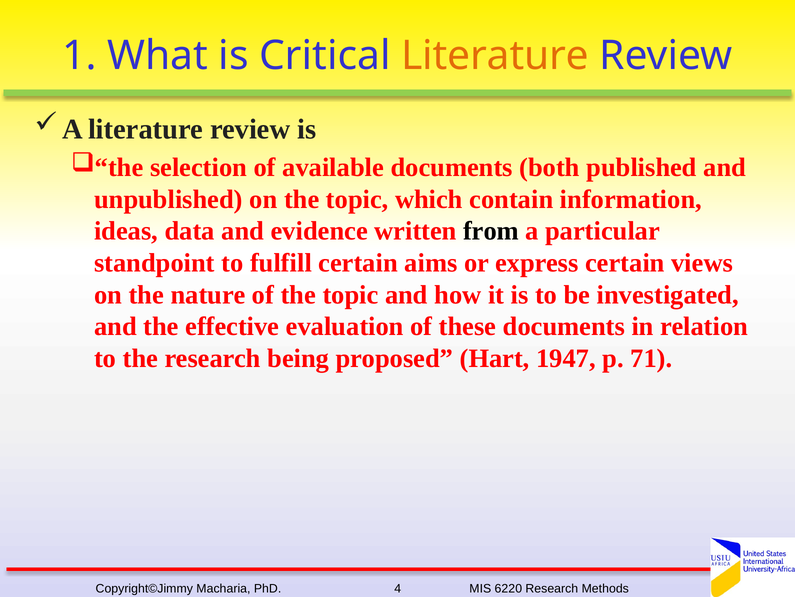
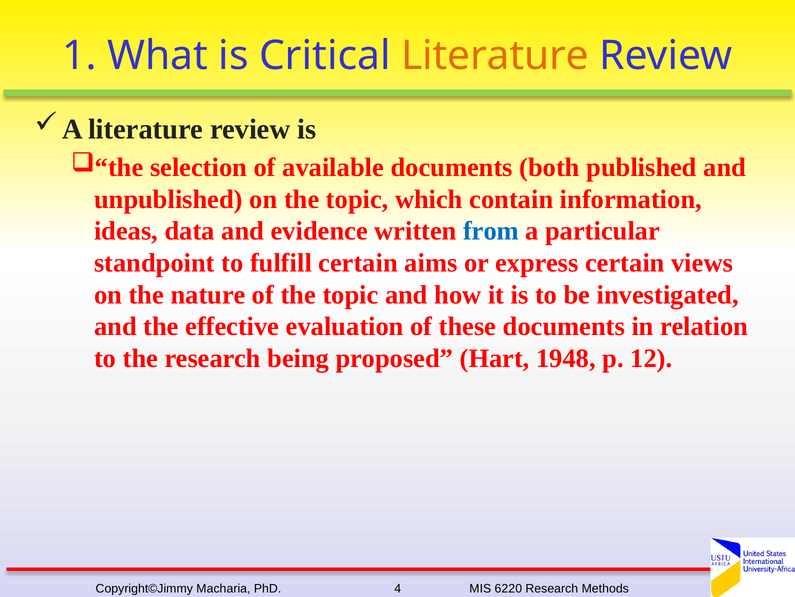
from colour: black -> blue
1947: 1947 -> 1948
71: 71 -> 12
